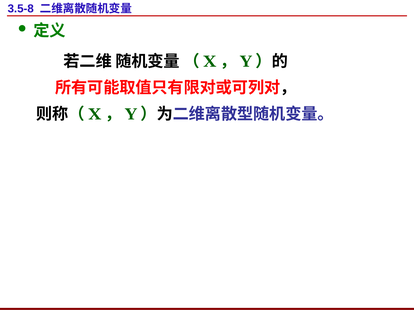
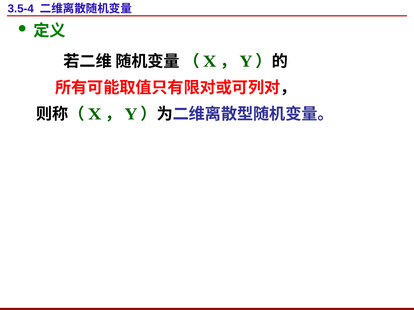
3.5-8: 3.5-8 -> 3.5-4
